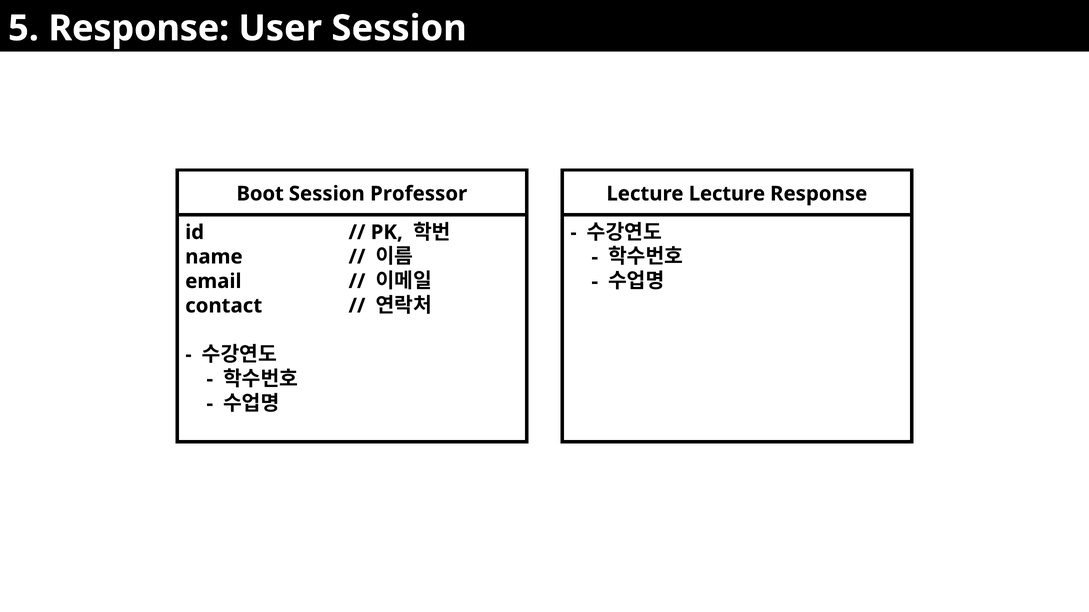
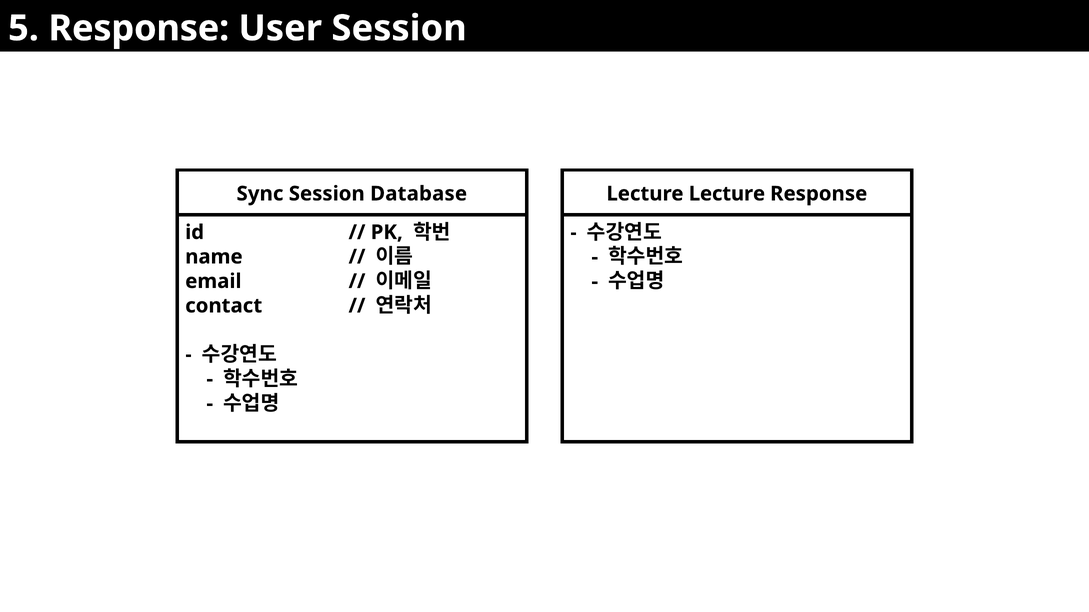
Boot: Boot -> Sync
Professor: Professor -> Database
